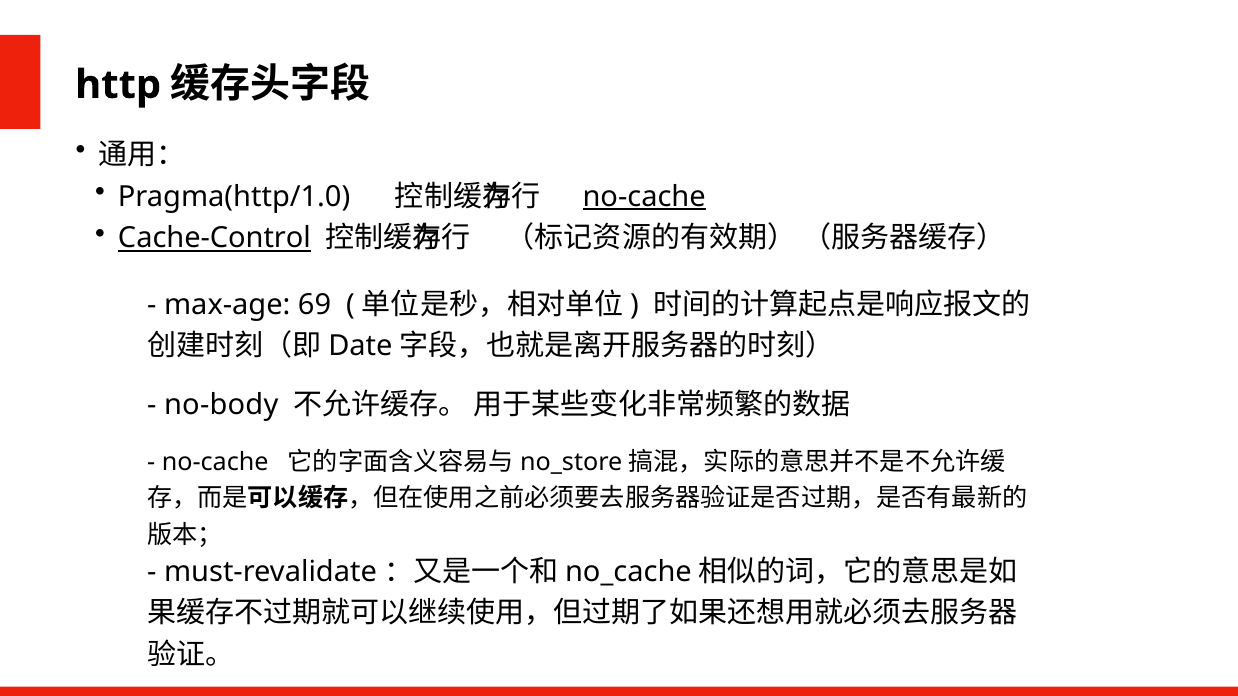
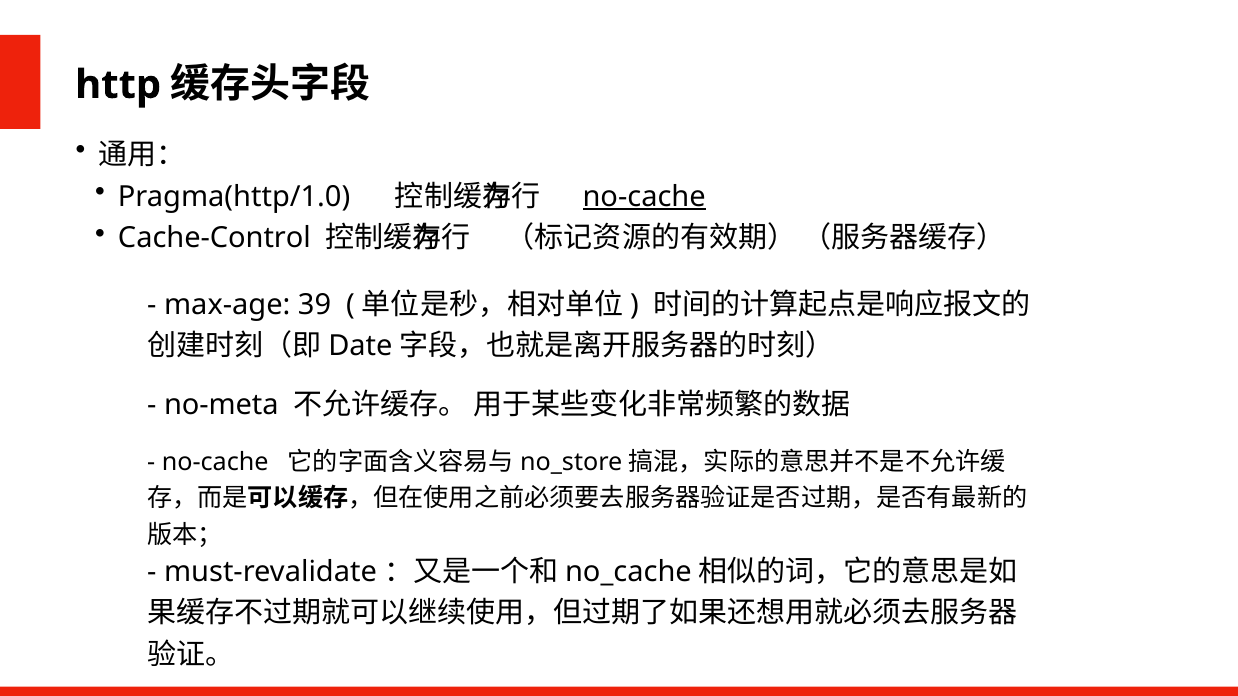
Cache-Control underline: present -> none
69: 69 -> 39
no-body: no-body -> no-meta
